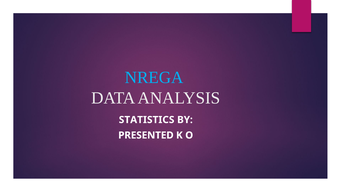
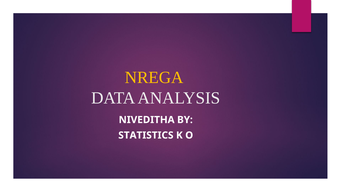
NREGA colour: light blue -> yellow
STATISTICS: STATISTICS -> NIVEDITHA
PRESENTED: PRESENTED -> STATISTICS
